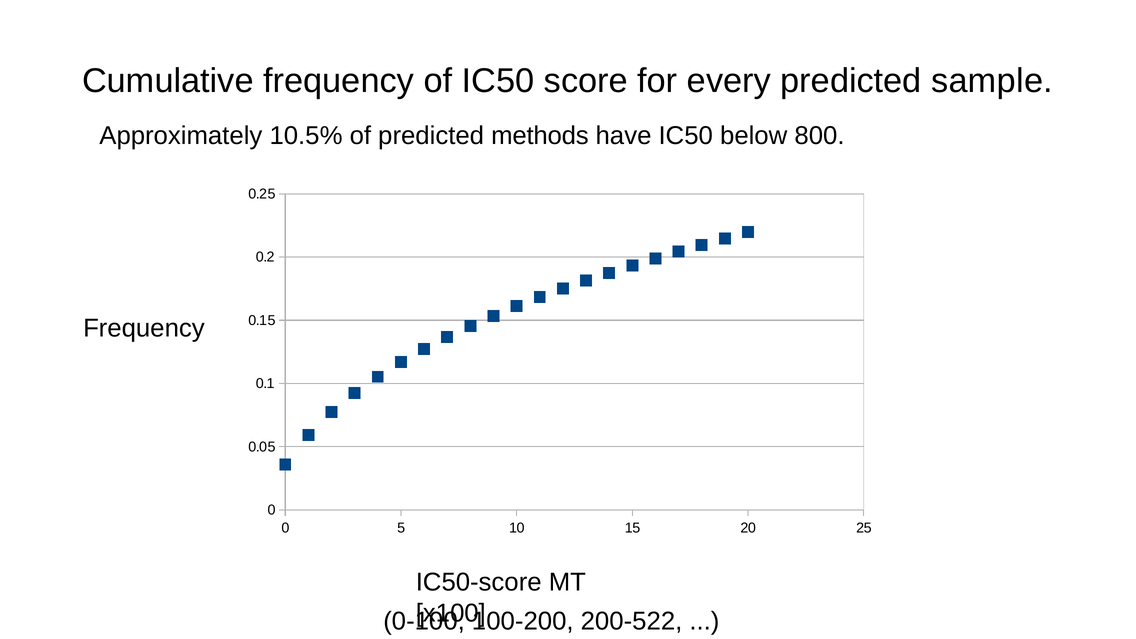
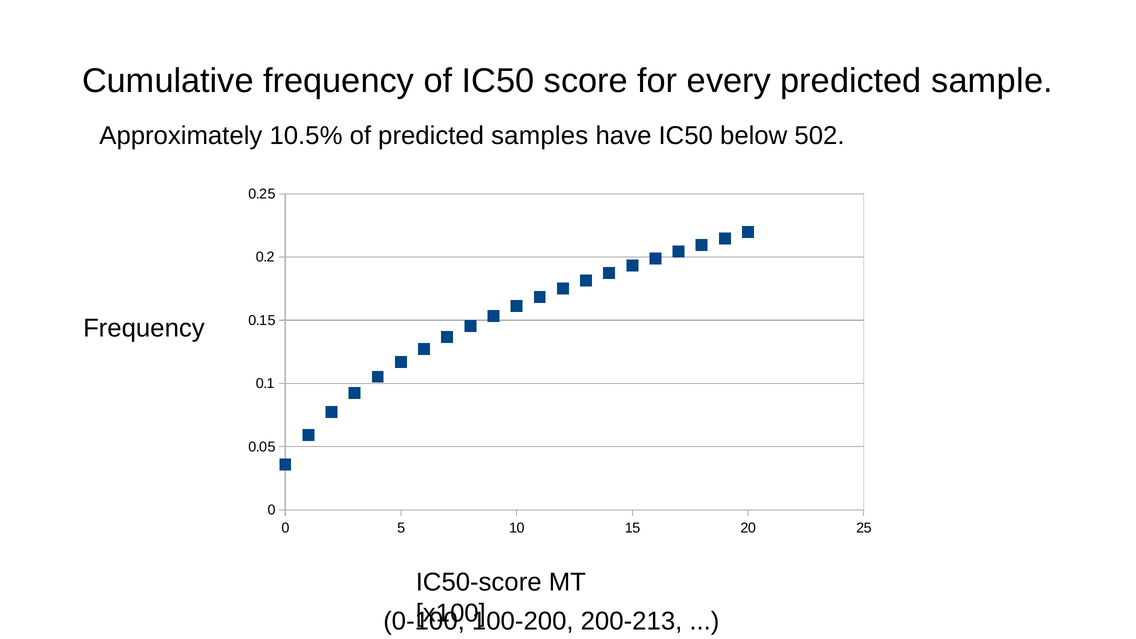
methods: methods -> samples
800: 800 -> 502
200-522: 200-522 -> 200-213
